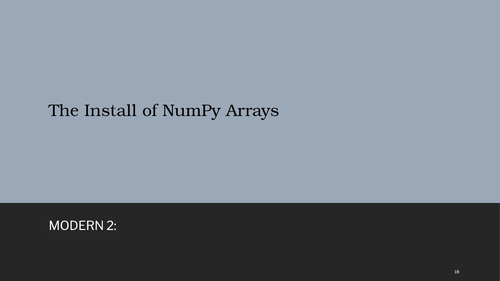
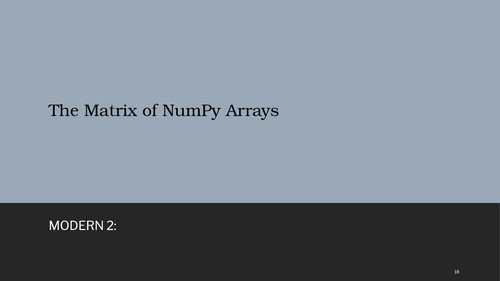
Install: Install -> Matrix
